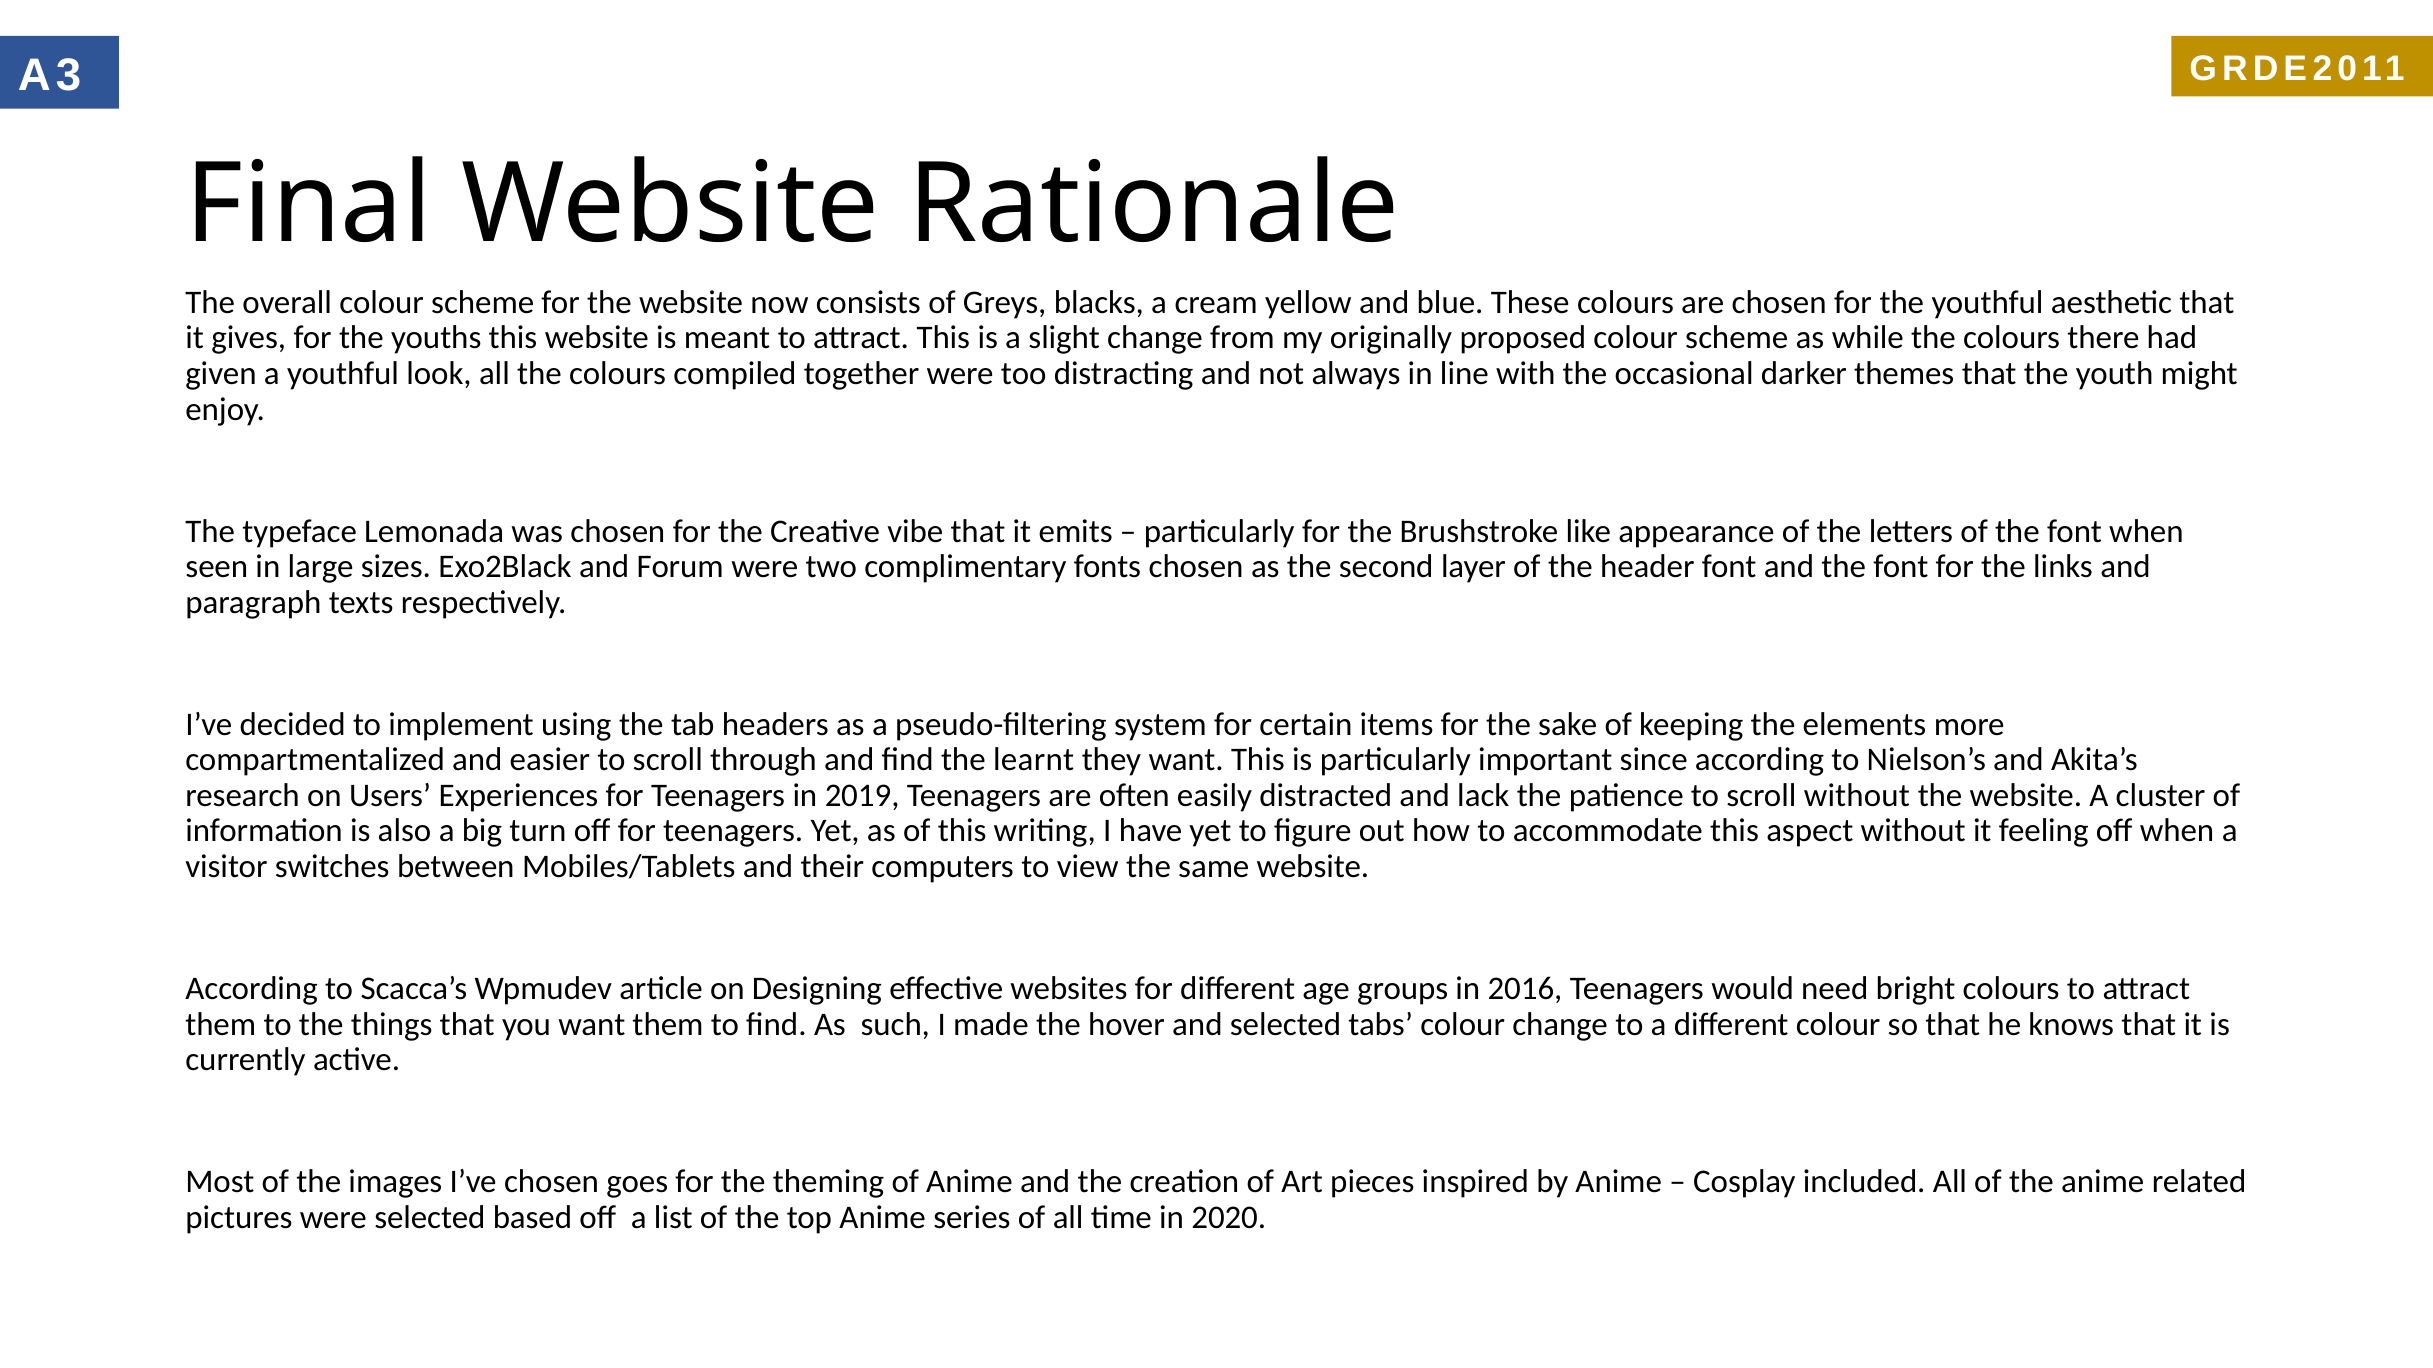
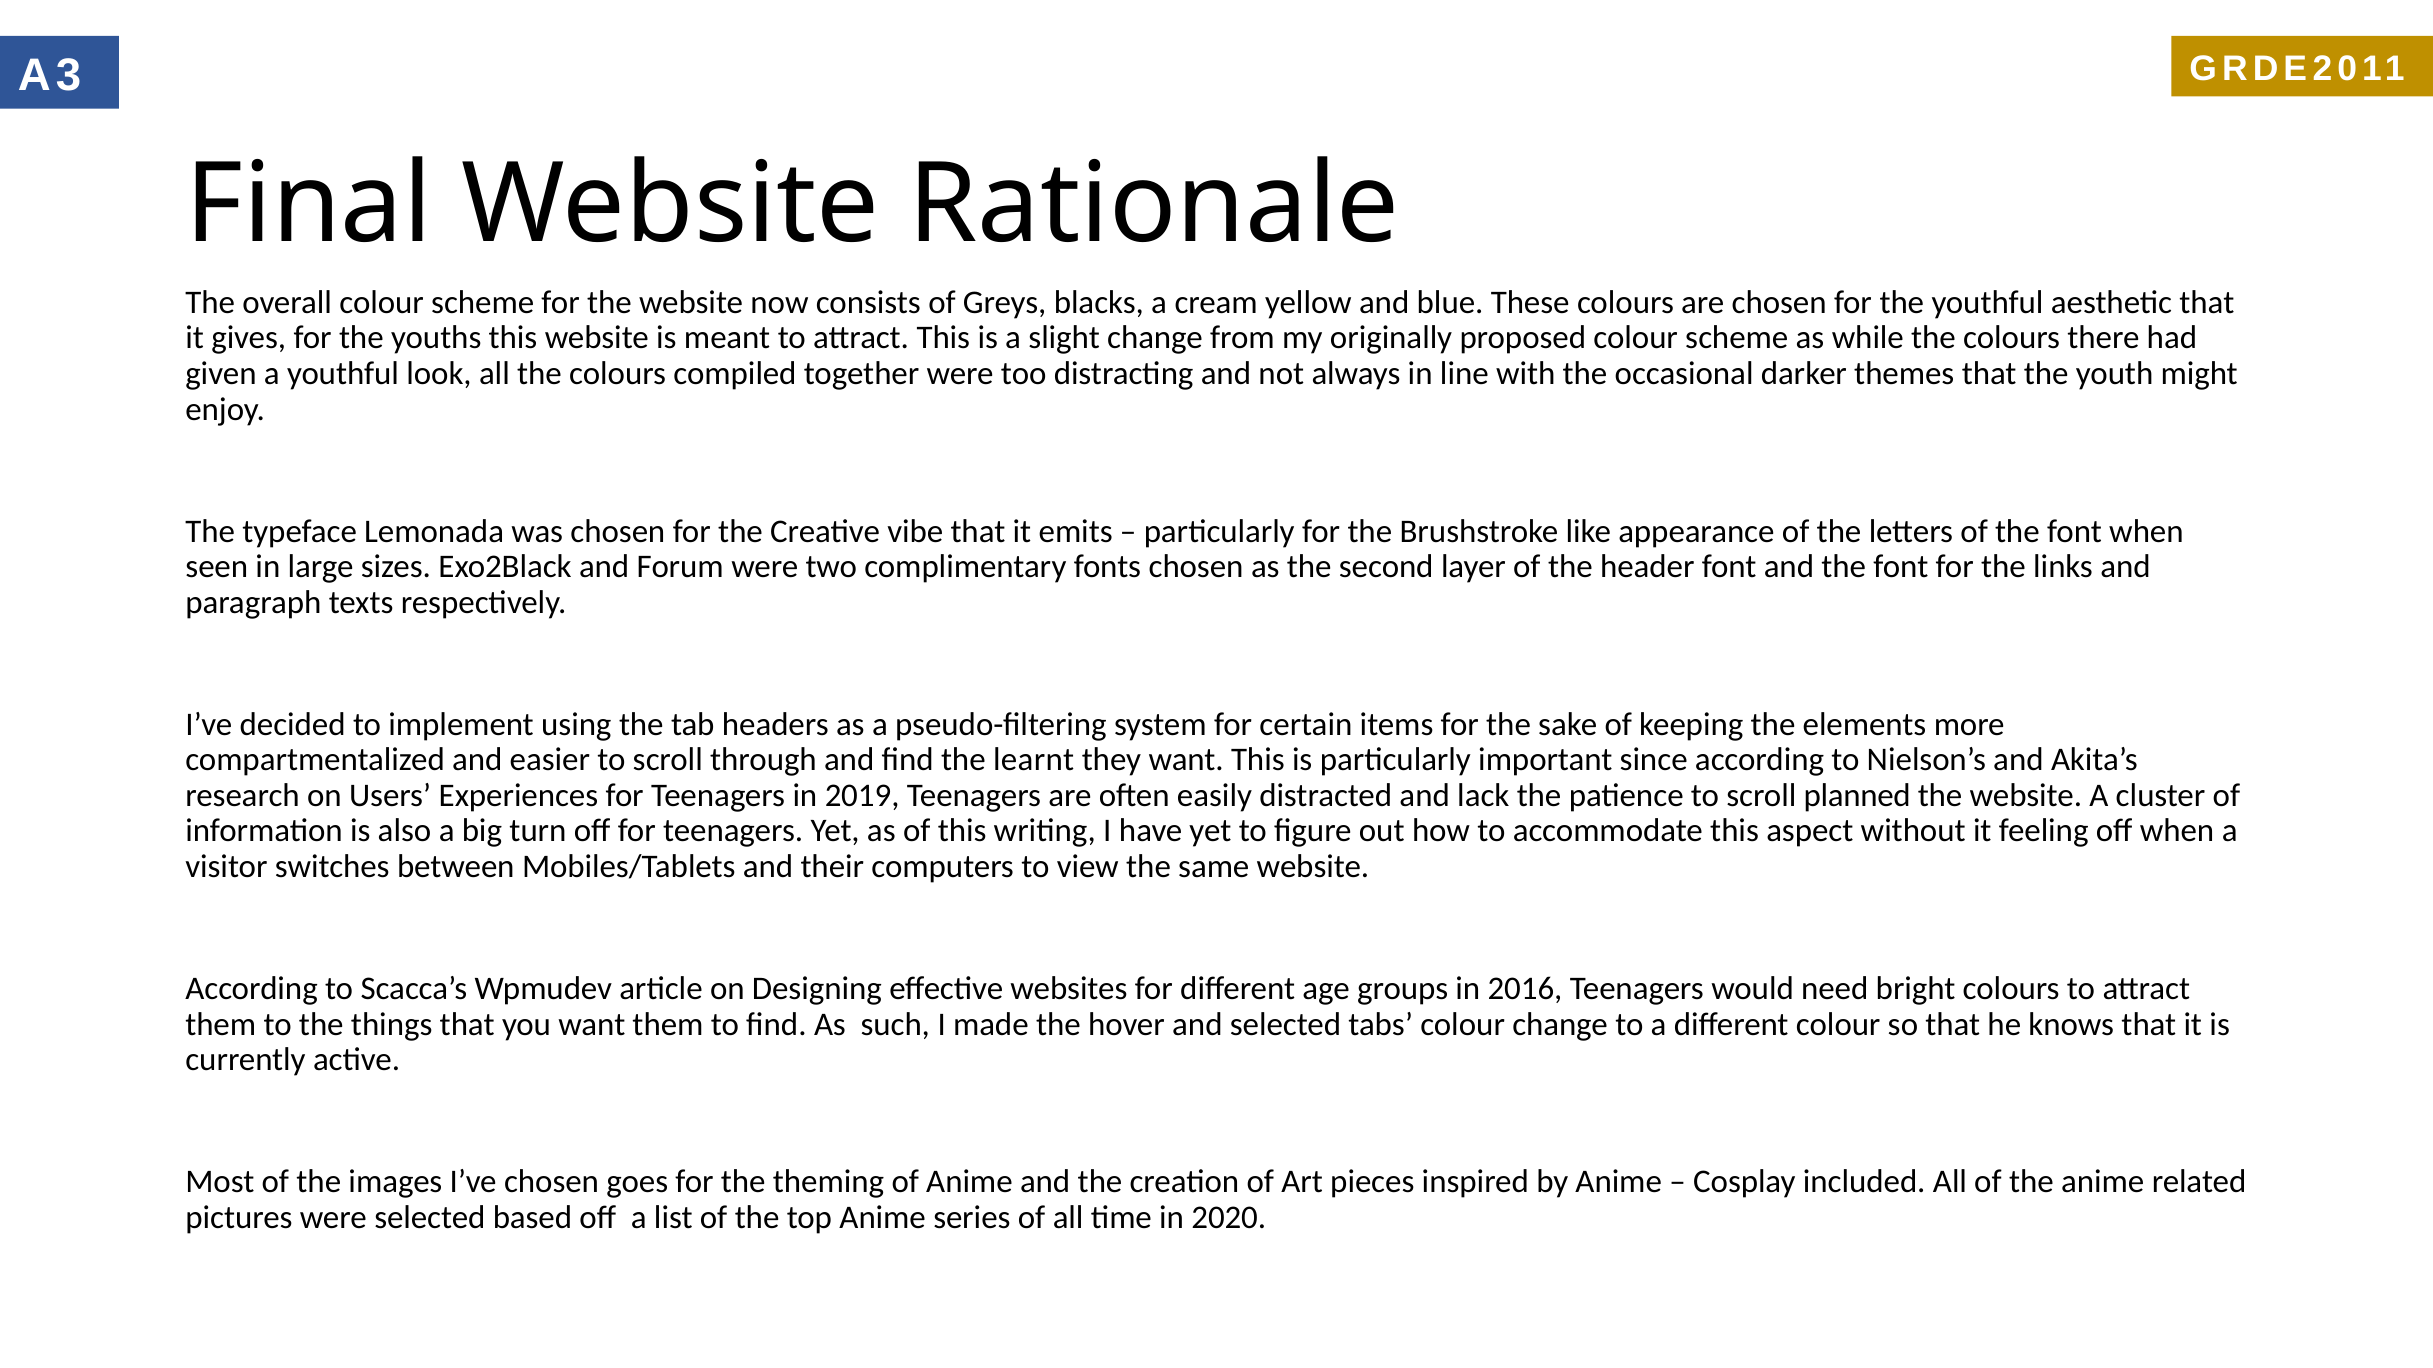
scroll without: without -> planned
